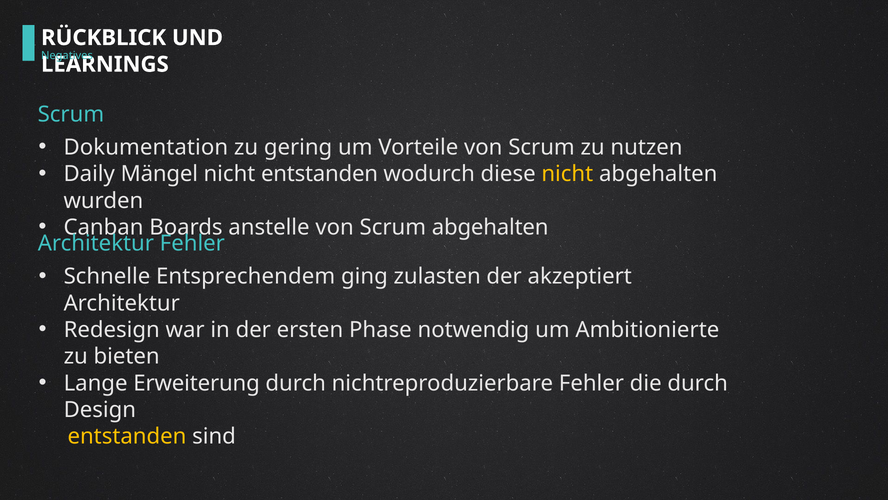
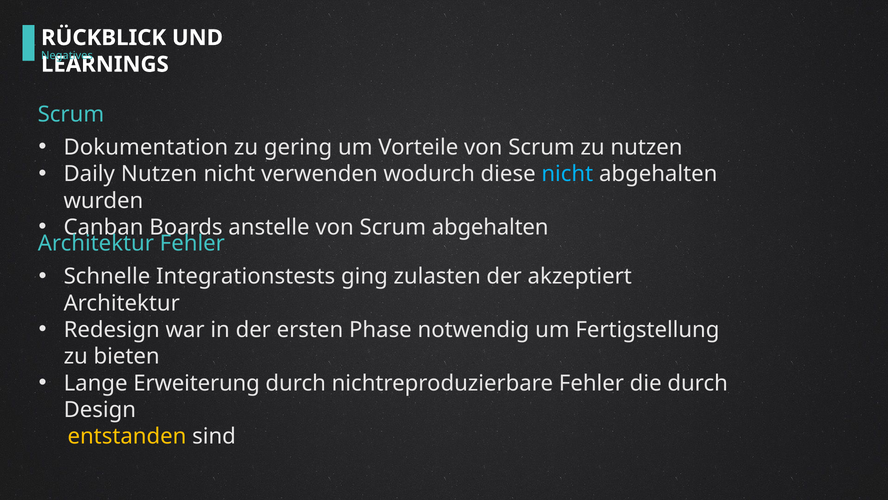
Daily Mängel: Mängel -> Nutzen
nicht entstanden: entstanden -> verwenden
nicht at (567, 174) colour: yellow -> light blue
Entsprechendem: Entsprechendem -> Integrationstests
Ambitionierte: Ambitionierte -> Fertigstellung
